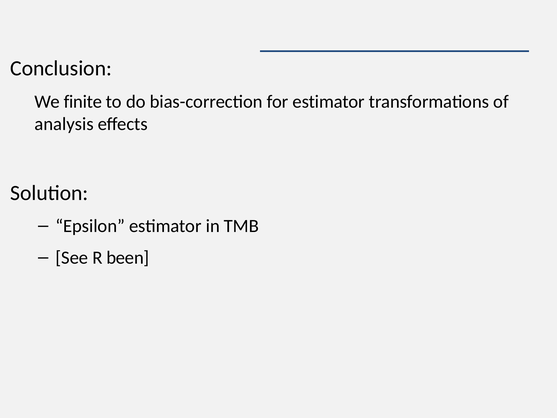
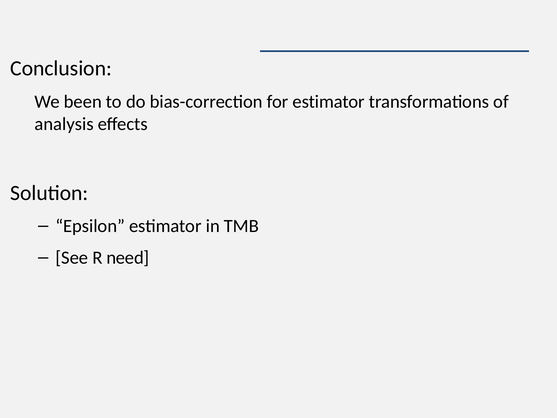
finite: finite -> been
been: been -> need
